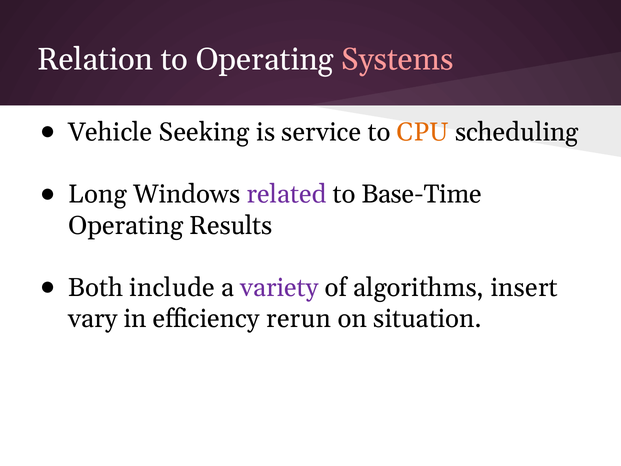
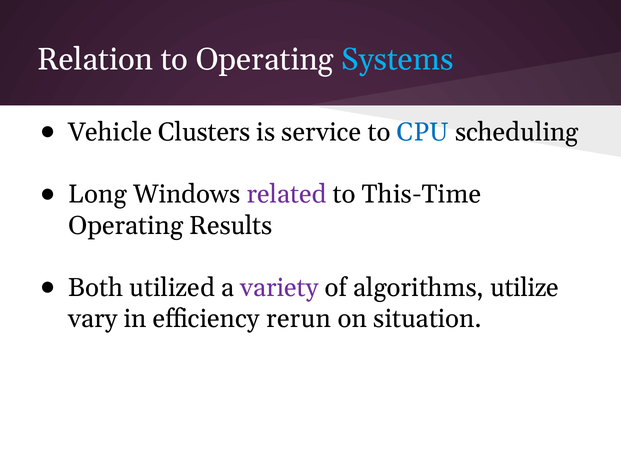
Systems colour: pink -> light blue
Seeking: Seeking -> Clusters
CPU colour: orange -> blue
Base-Time: Base-Time -> This-Time
include: include -> utilized
insert: insert -> utilize
